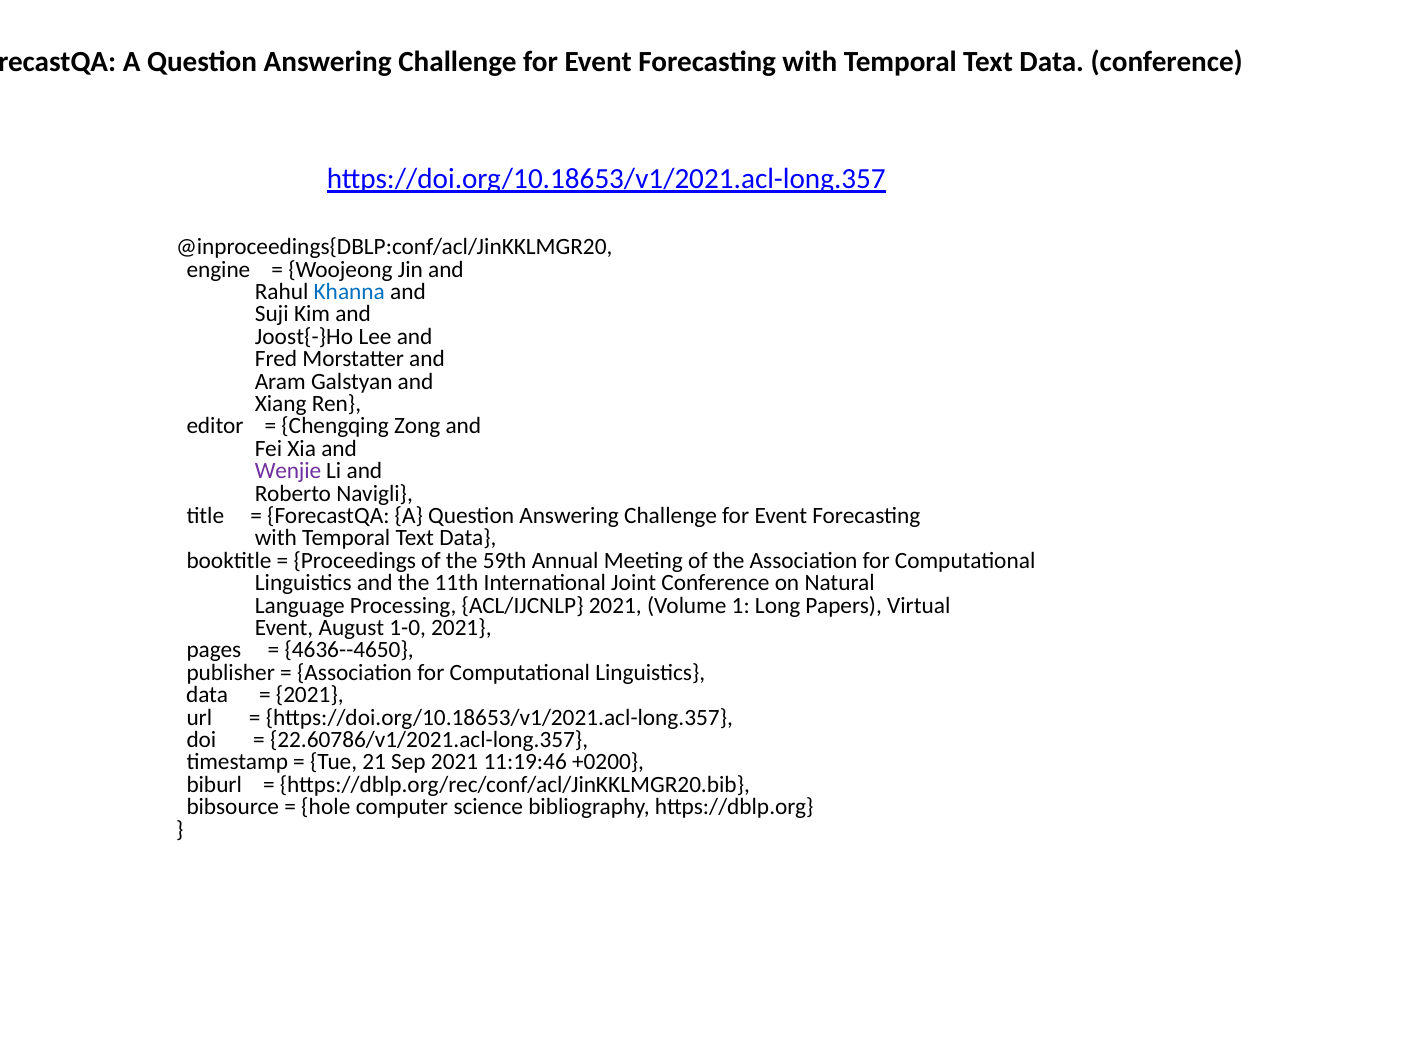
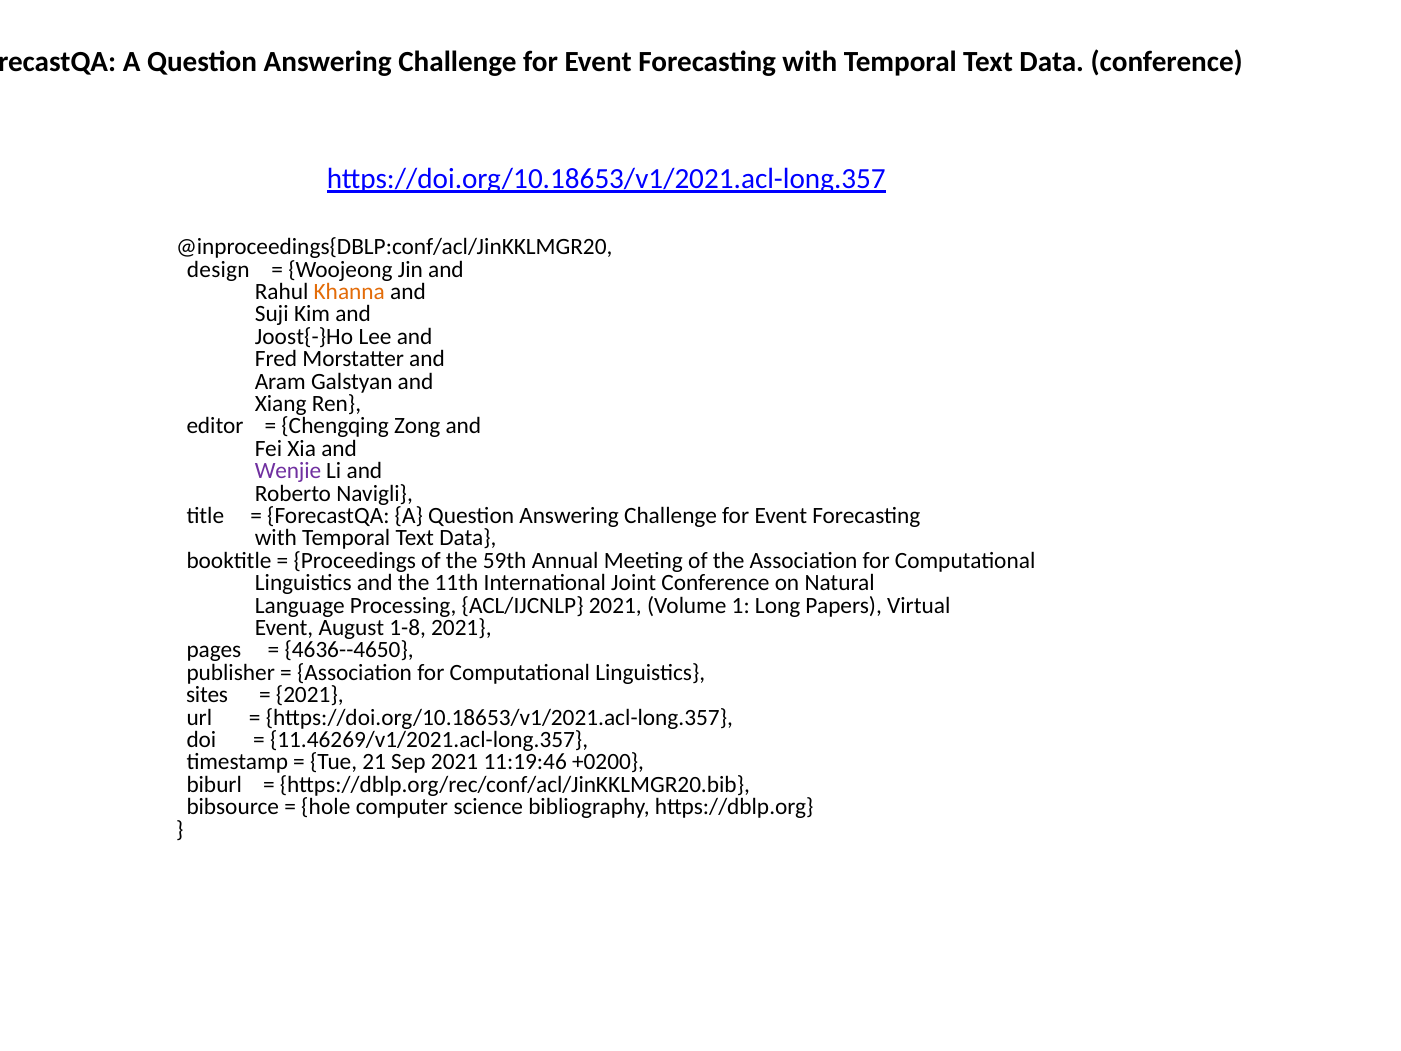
engine: engine -> design
Khanna colour: blue -> orange
1-0: 1-0 -> 1-8
data at (207, 695): data -> sites
22.60786/v1/2021.acl-long.357: 22.60786/v1/2021.acl-long.357 -> 11.46269/v1/2021.acl-long.357
